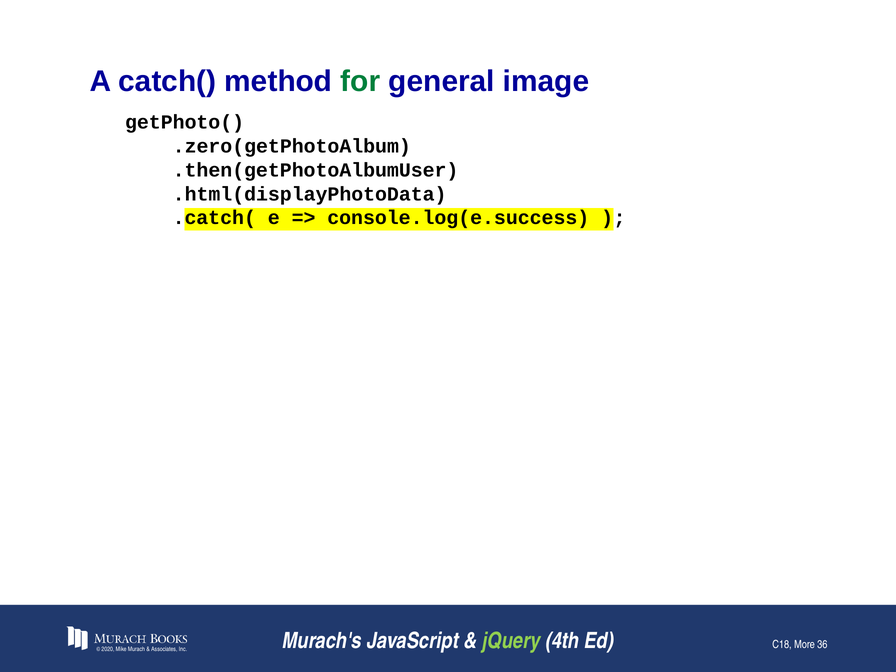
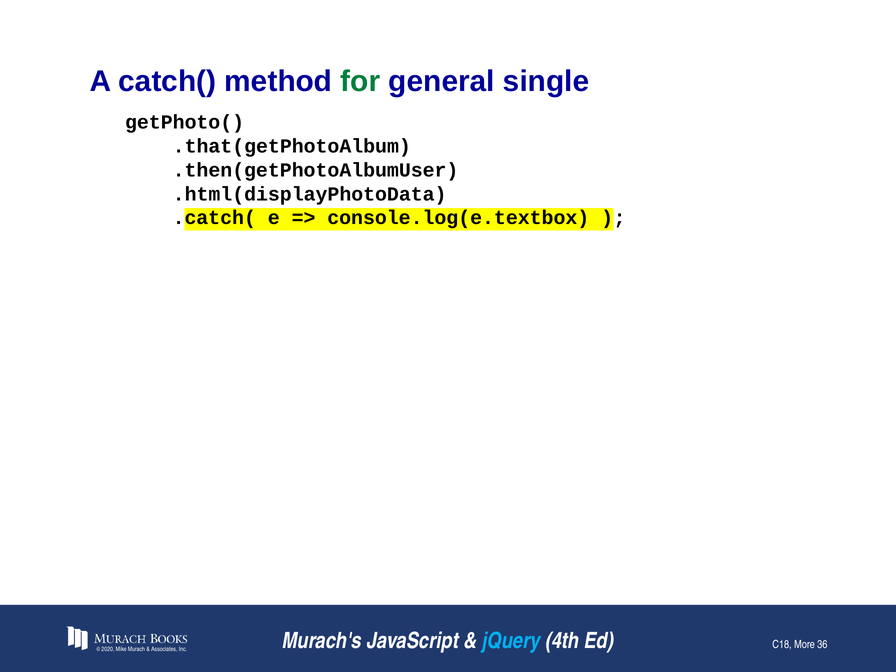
image: image -> single
.zero(getPhotoAlbum: .zero(getPhotoAlbum -> .that(getPhotoAlbum
console.log(e.success: console.log(e.success -> console.log(e.textbox
jQuery colour: light green -> light blue
